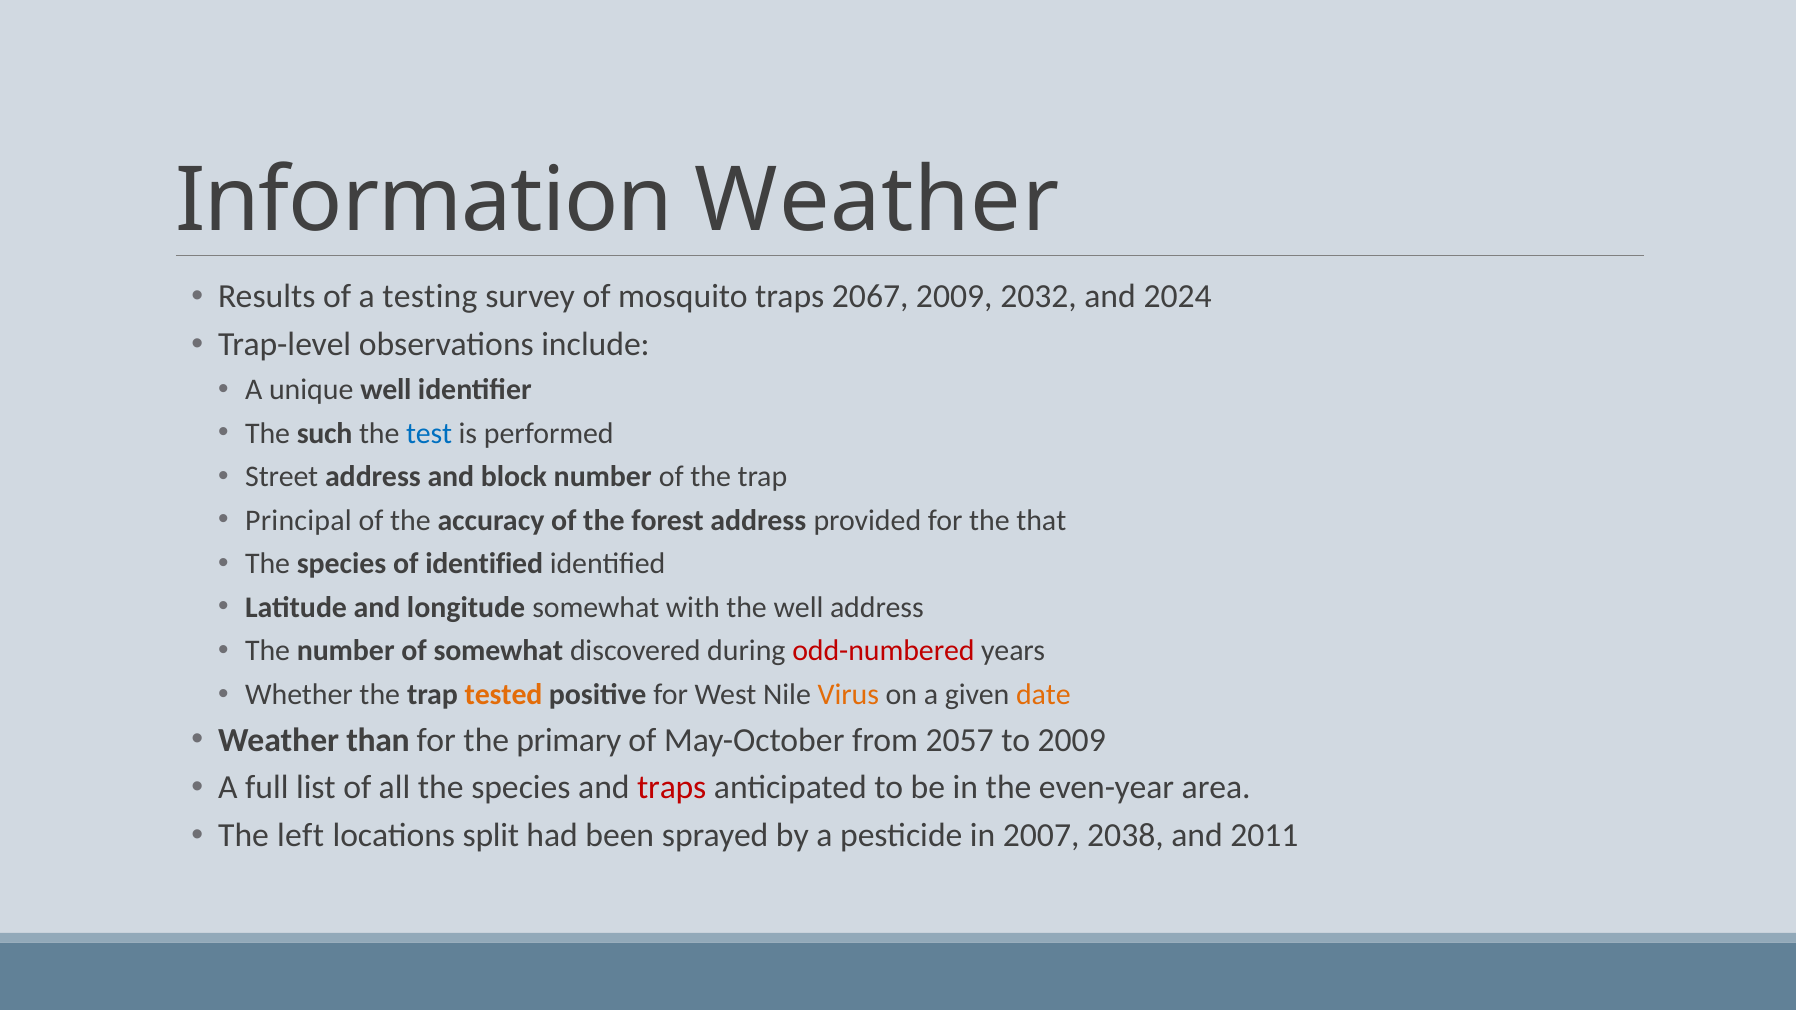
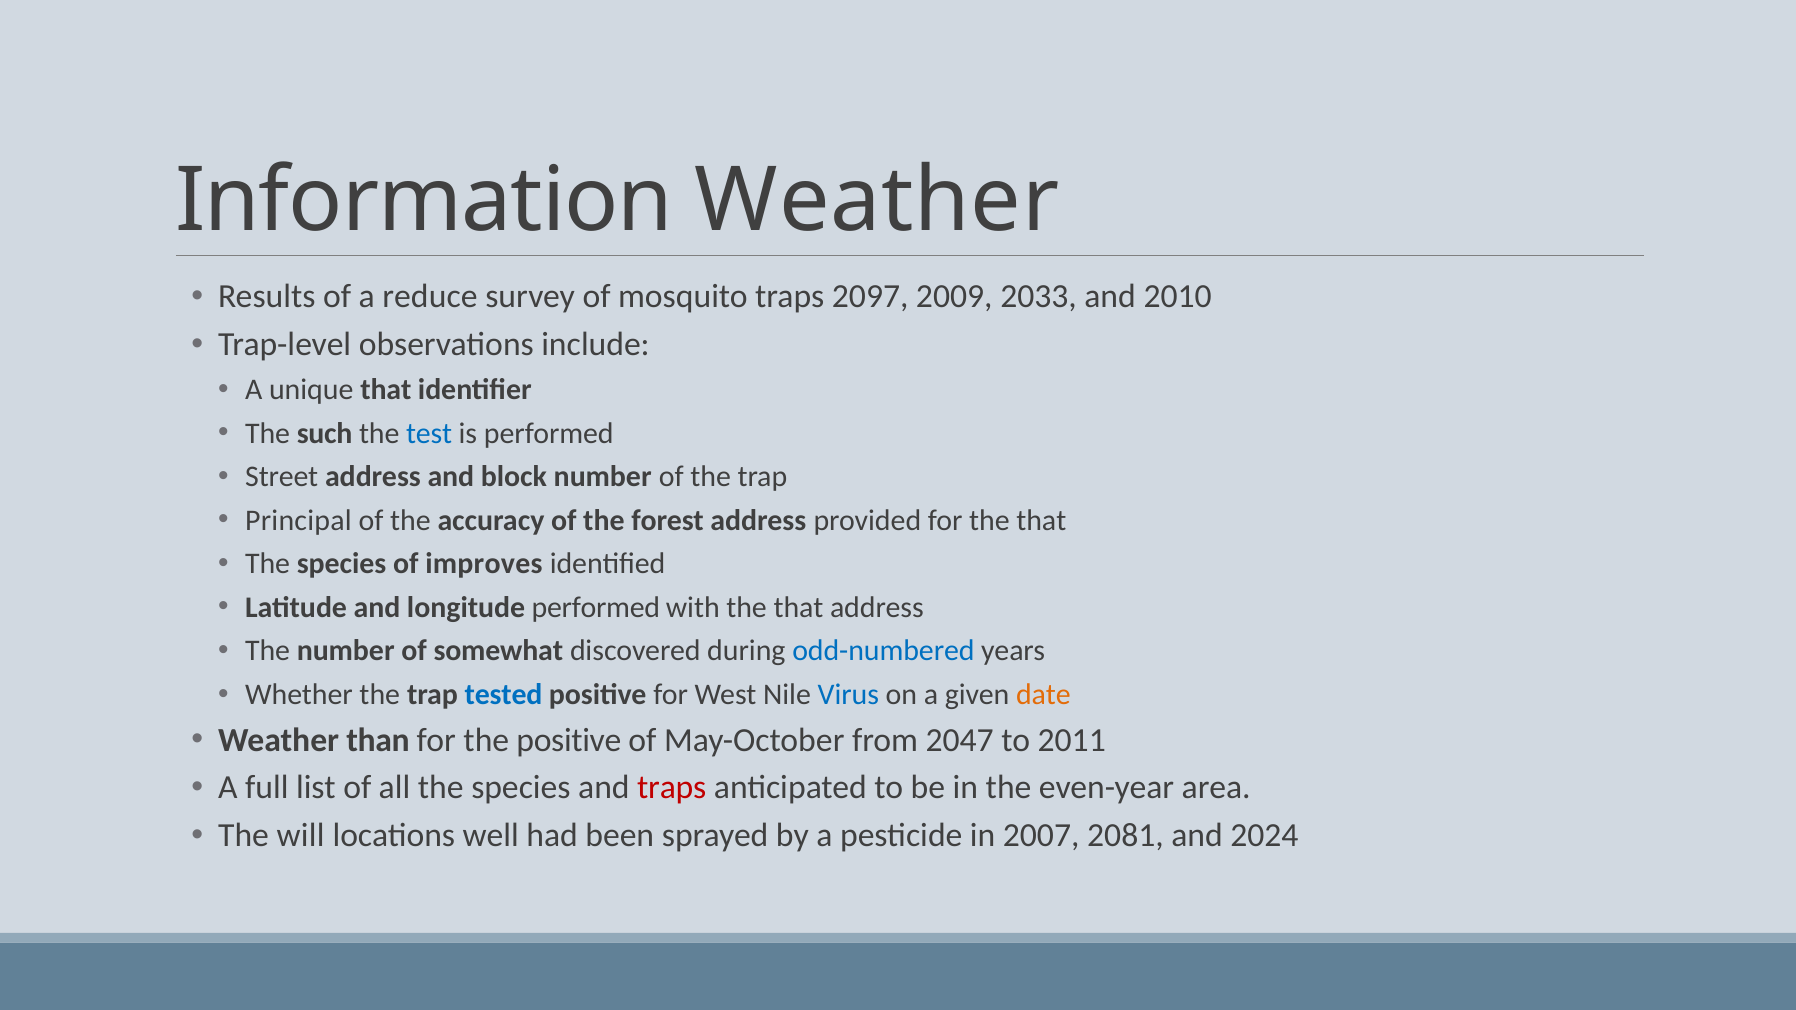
testing: testing -> reduce
2067: 2067 -> 2097
2032: 2032 -> 2033
2024: 2024 -> 2010
unique well: well -> that
of identified: identified -> improves
longitude somewhat: somewhat -> performed
with the well: well -> that
odd-numbered colour: red -> blue
tested colour: orange -> blue
Virus colour: orange -> blue
the primary: primary -> positive
2057: 2057 -> 2047
to 2009: 2009 -> 2011
left: left -> will
split: split -> well
2038: 2038 -> 2081
2011: 2011 -> 2024
